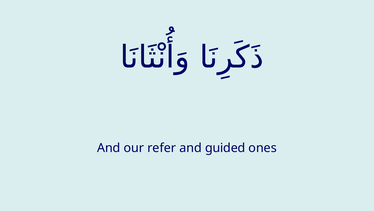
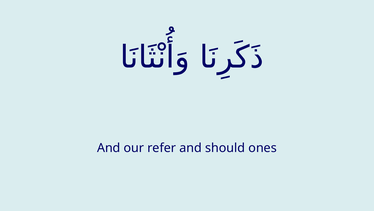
guided: guided -> should
